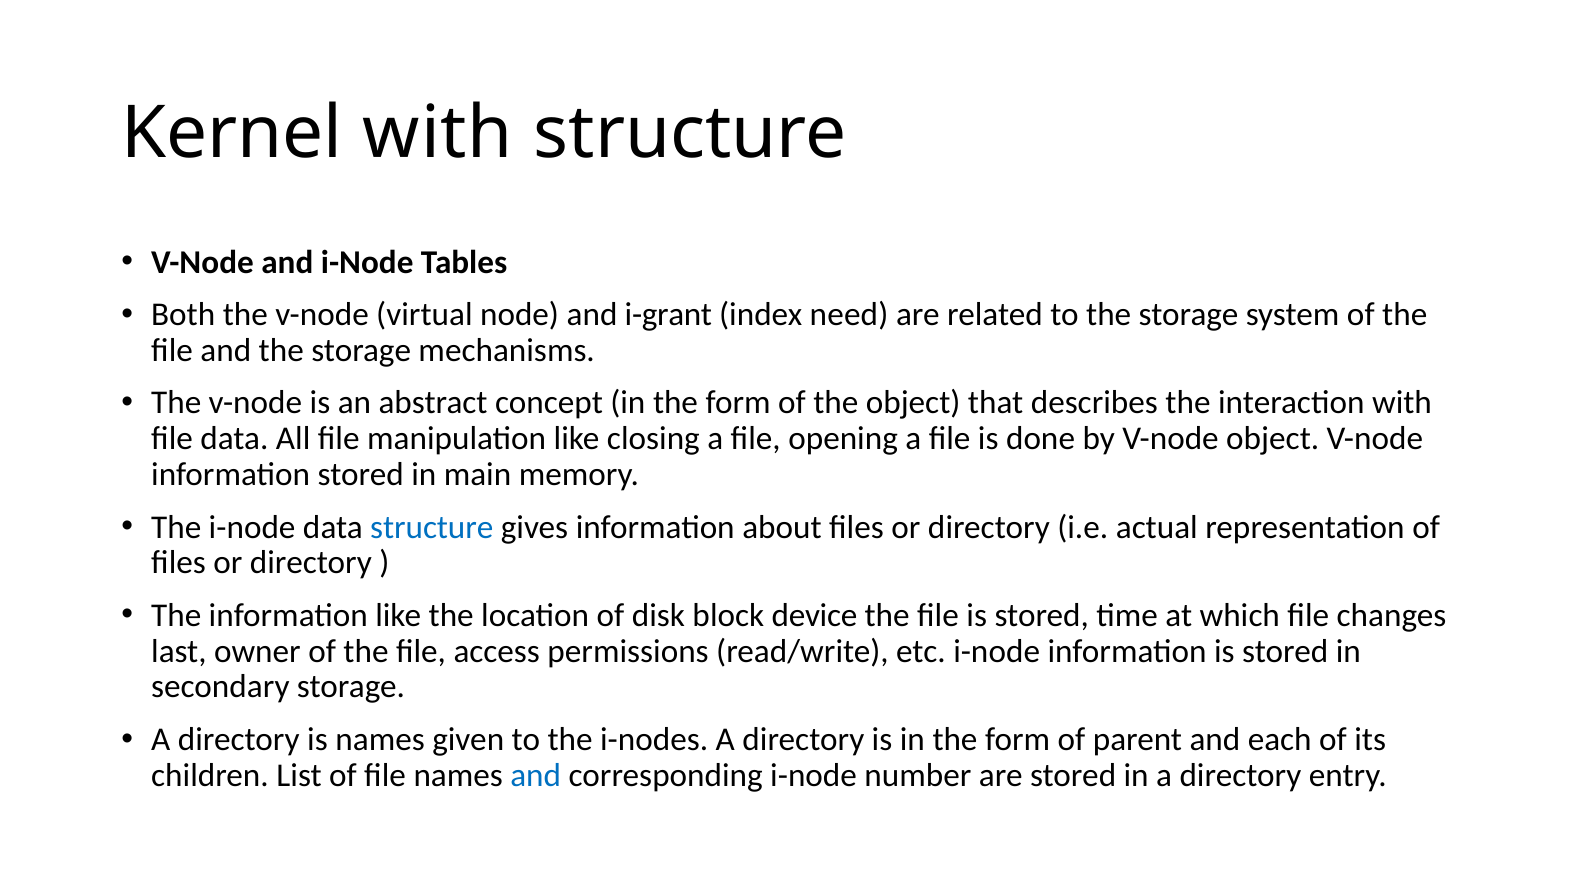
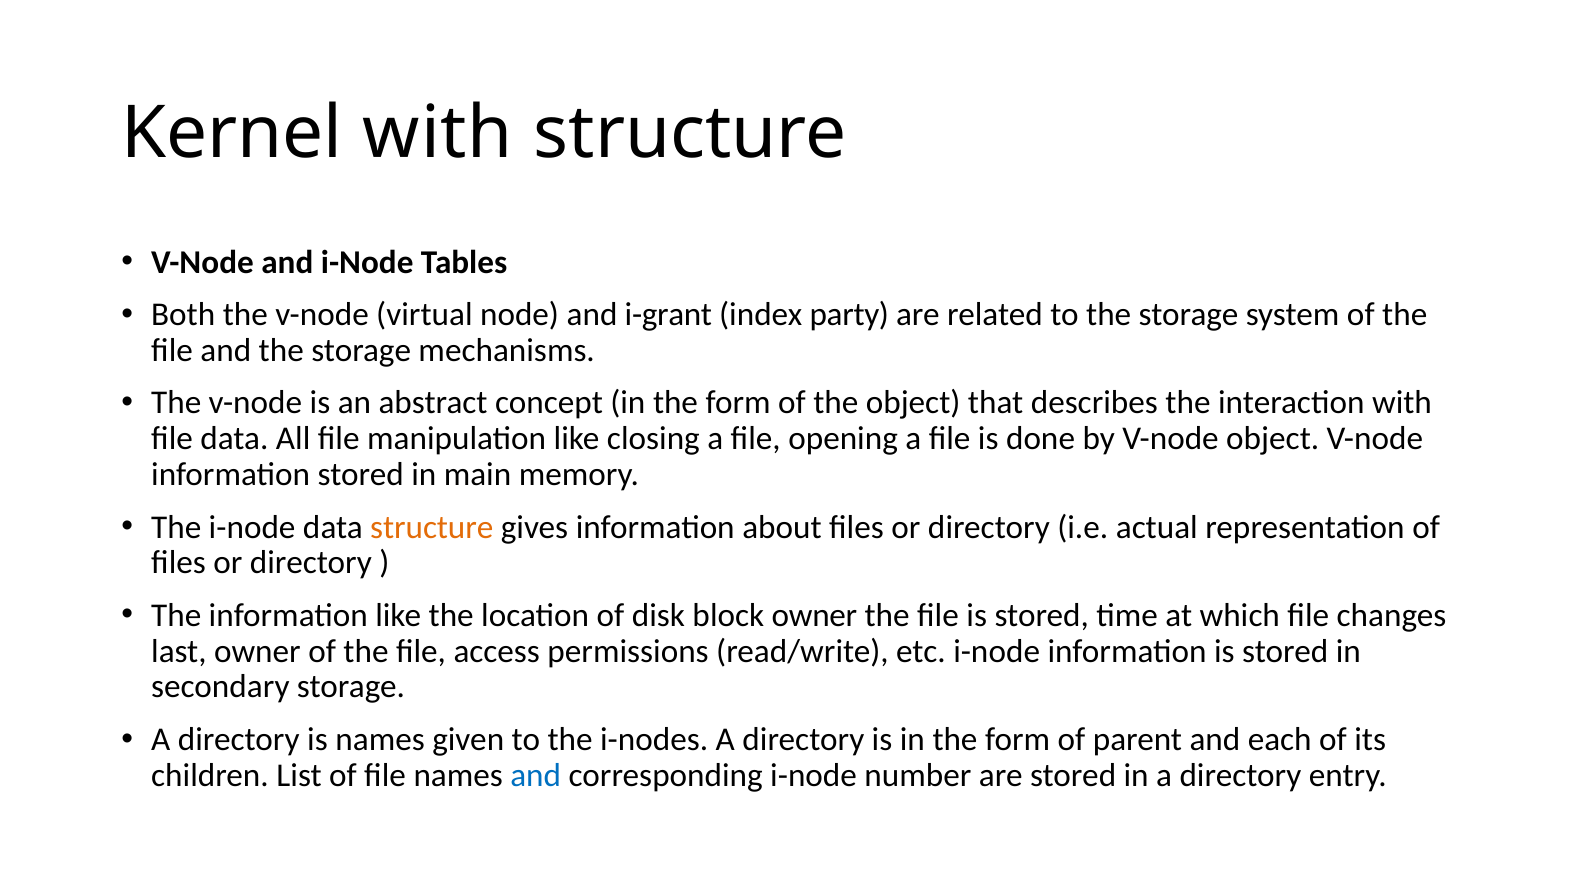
need: need -> party
structure at (432, 527) colour: blue -> orange
block device: device -> owner
